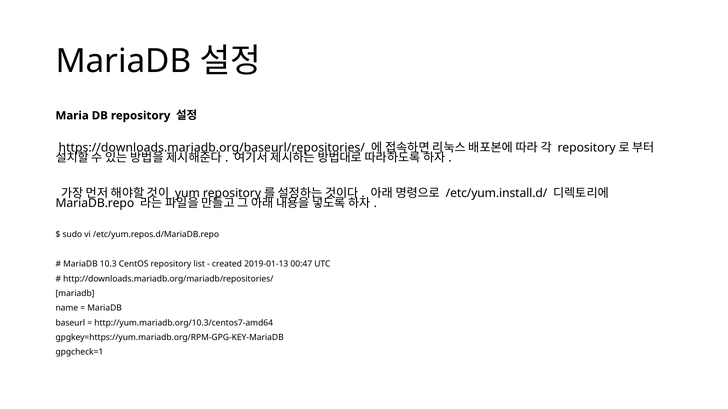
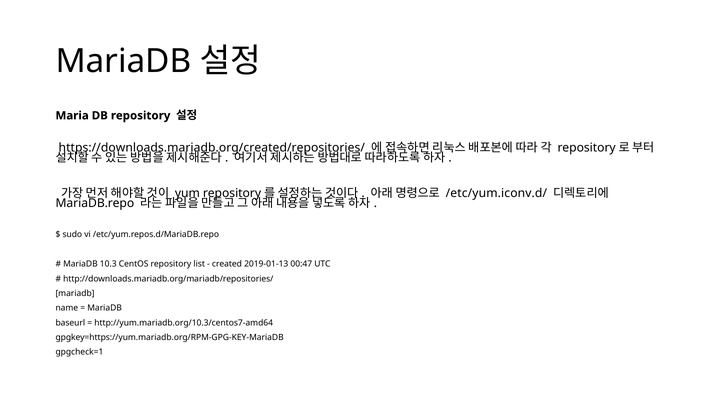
https://downloads.mariadb.org/baseurl/repositories/: https://downloads.mariadb.org/baseurl/repositories/ -> https://downloads.mariadb.org/created/repositories/
/etc/yum.install.d/: /etc/yum.install.d/ -> /etc/yum.iconv.d/
